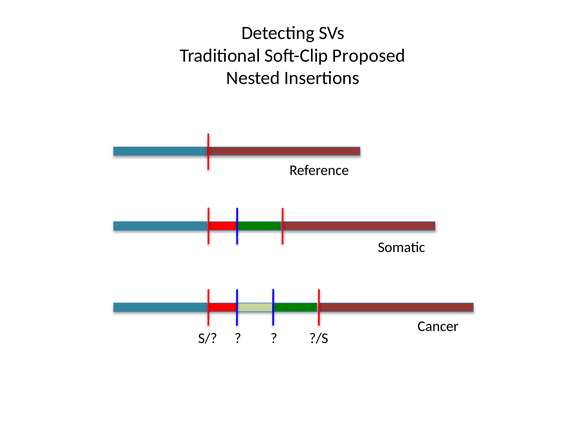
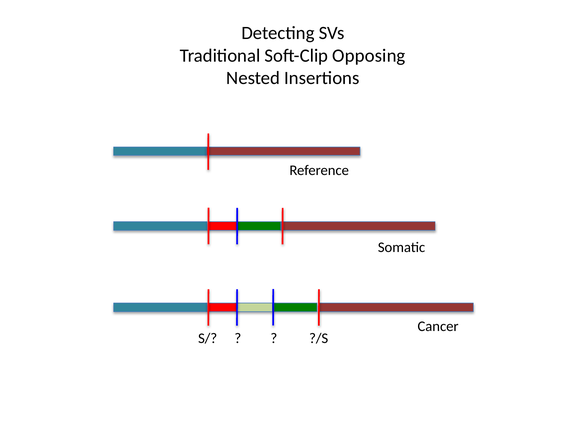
Proposed: Proposed -> Opposing
